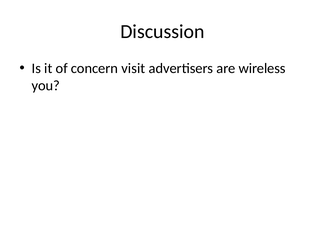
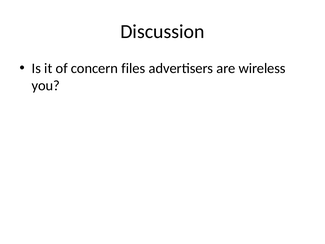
visit: visit -> files
